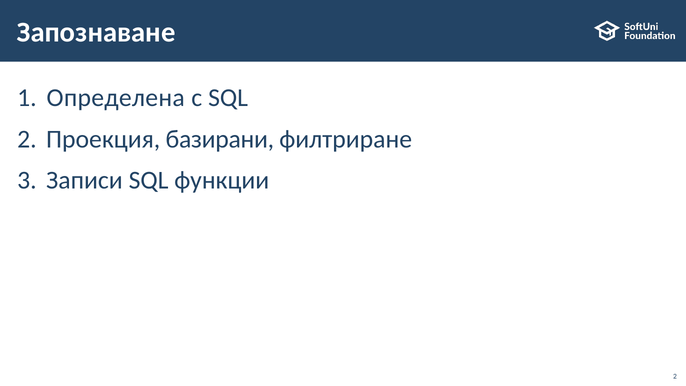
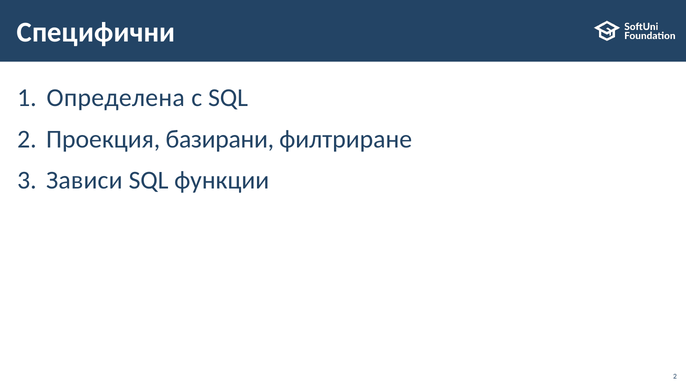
Запознаване: Запознаване -> Специфични
Записи: Записи -> Зависи
